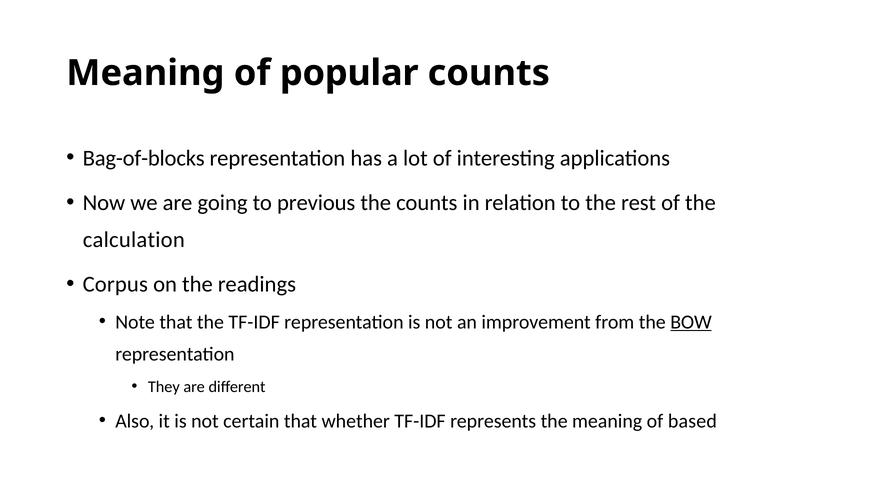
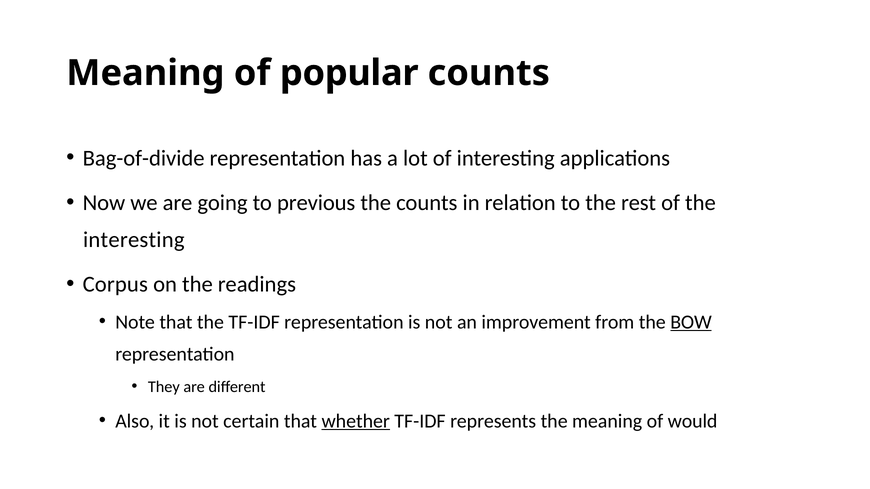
Bag-of-blocks: Bag-of-blocks -> Bag-of-divide
calculation at (134, 240): calculation -> interesting
whether underline: none -> present
based: based -> would
